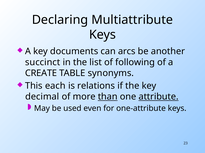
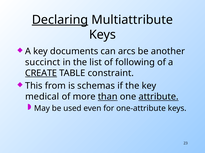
Declaring underline: none -> present
CREATE underline: none -> present
synonyms: synonyms -> constraint
each: each -> from
relations: relations -> schemas
decimal: decimal -> medical
